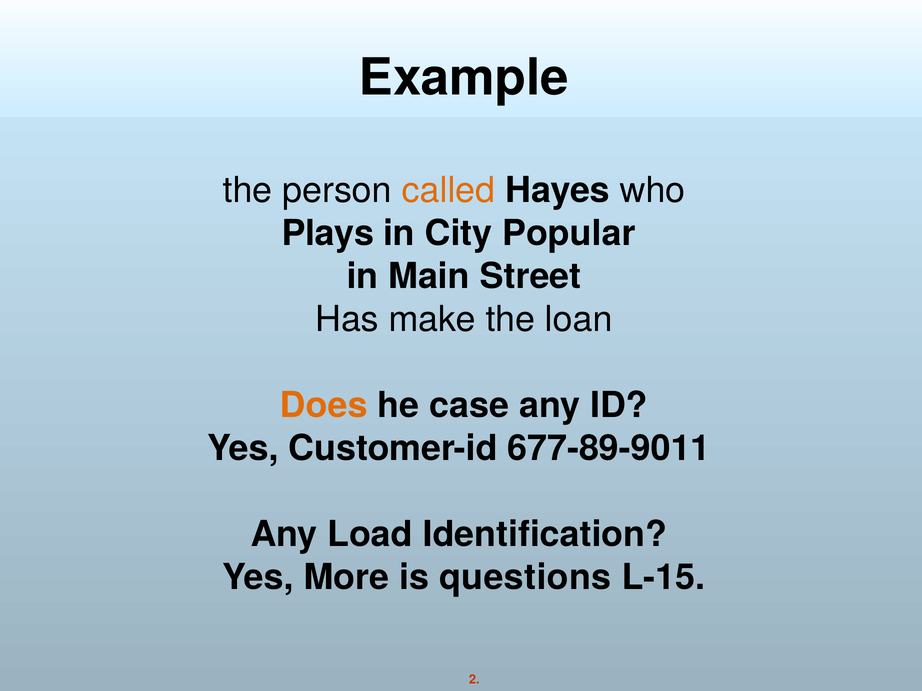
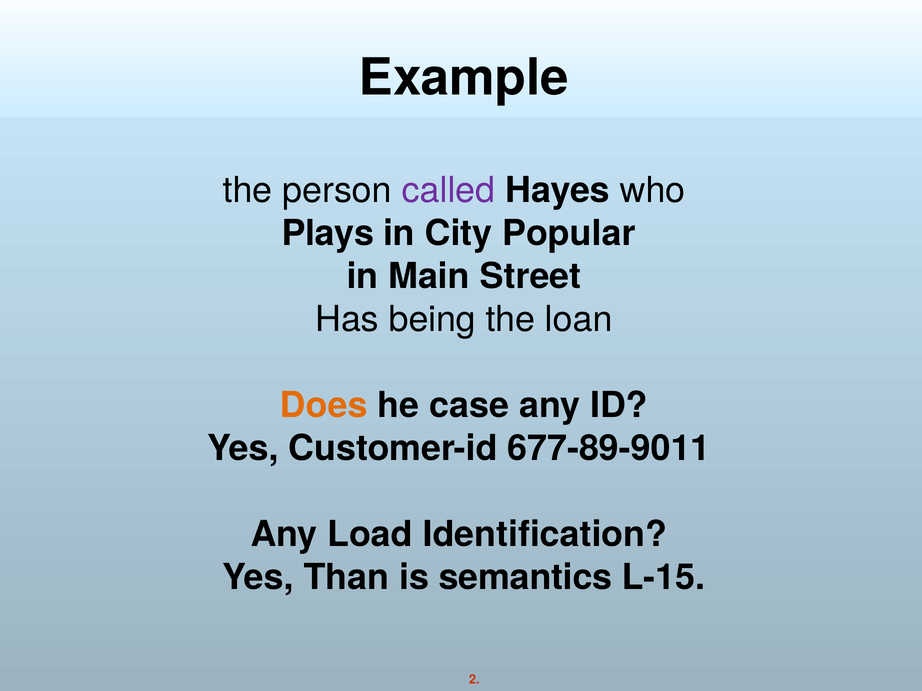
called colour: orange -> purple
make: make -> being
More: More -> Than
questions: questions -> semantics
